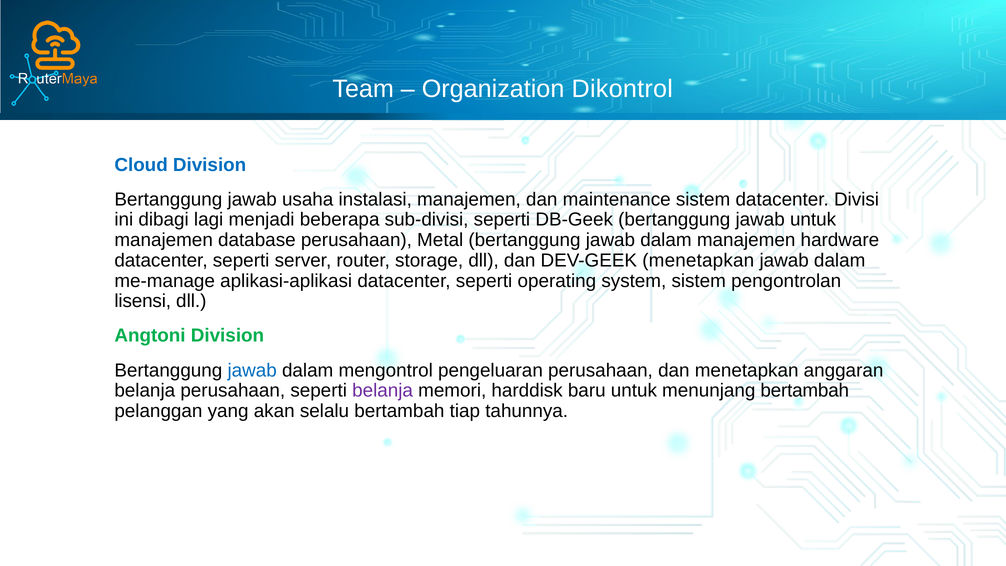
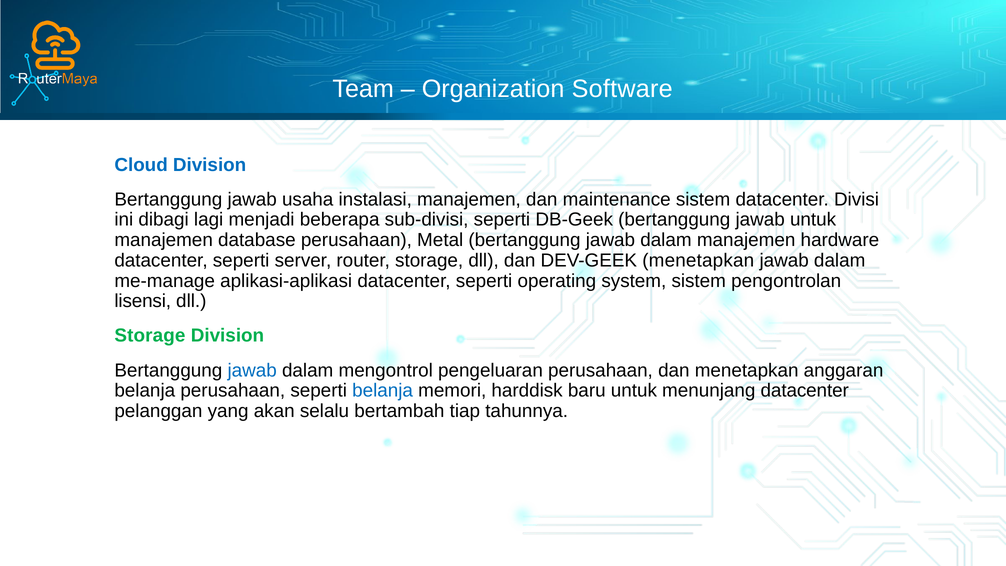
Dikontrol: Dikontrol -> Software
Angtoni at (150, 336): Angtoni -> Storage
belanja at (383, 391) colour: purple -> blue
menunjang bertambah: bertambah -> datacenter
